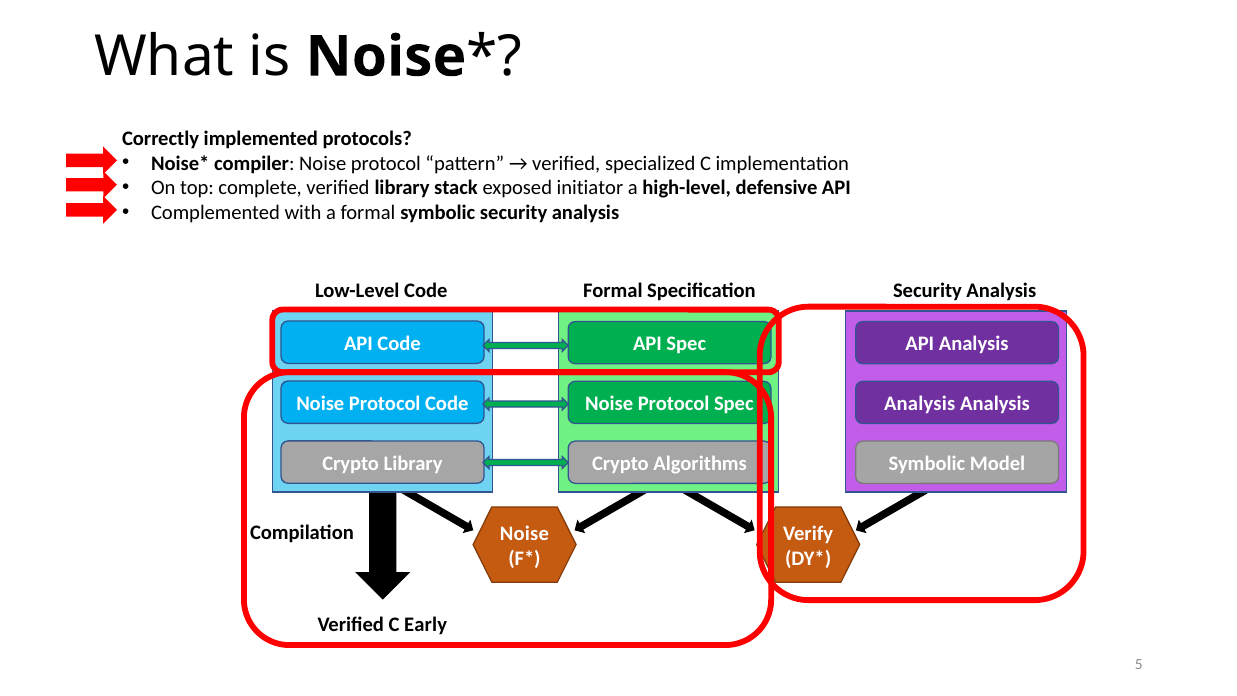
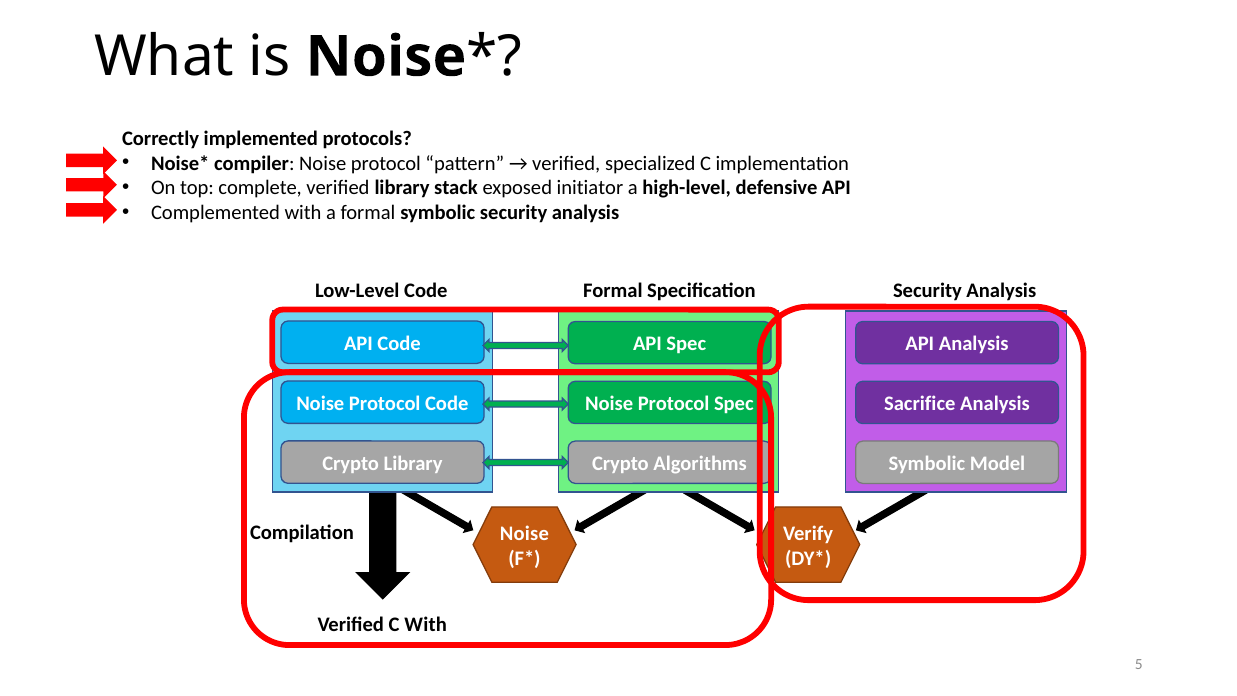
Analysis at (920, 404): Analysis -> Sacrifice
C Early: Early -> With
